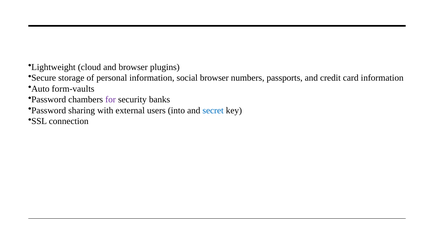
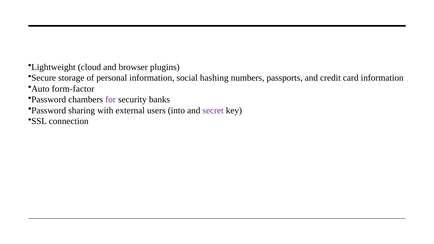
social browser: browser -> hashing
form-vaults: form-vaults -> form-factor
secret colour: blue -> purple
